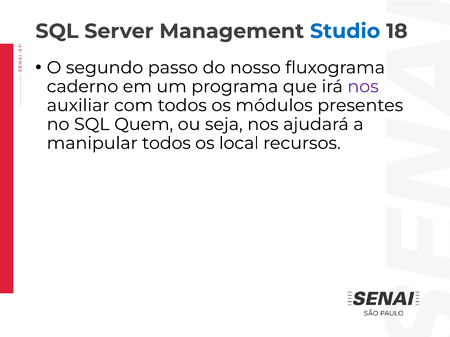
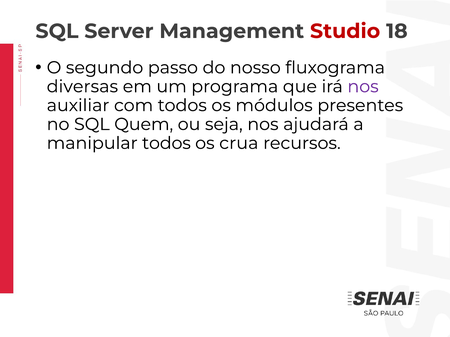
Studio colour: blue -> red
caderno: caderno -> diversas
local: local -> crua
